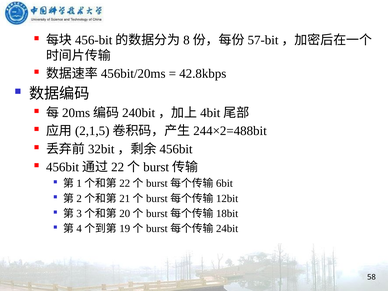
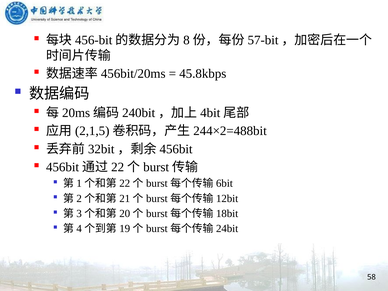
42.8kbps: 42.8kbps -> 45.8kbps
